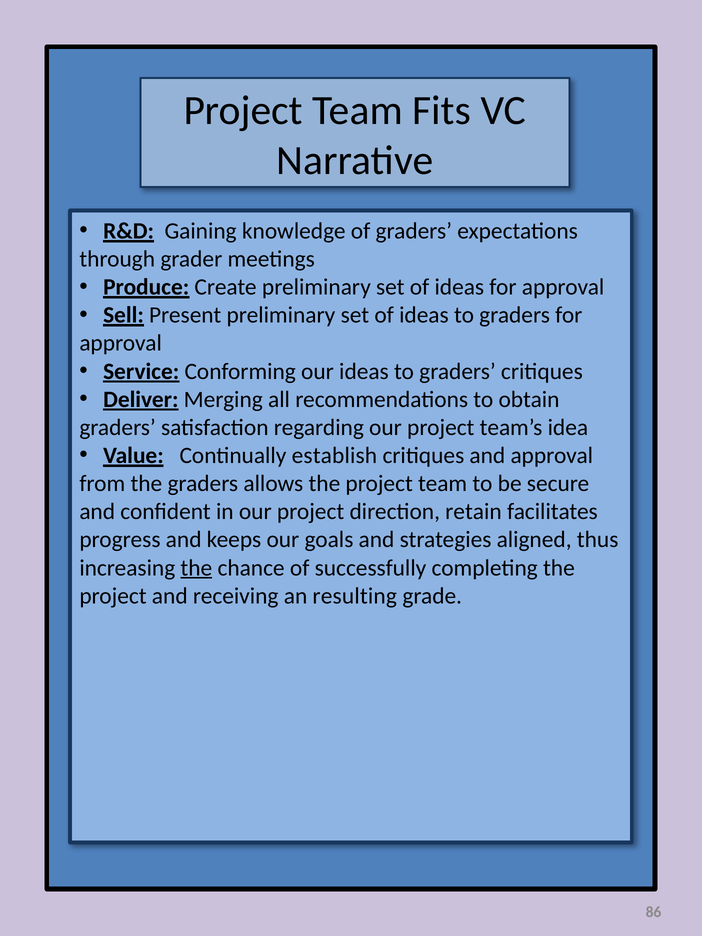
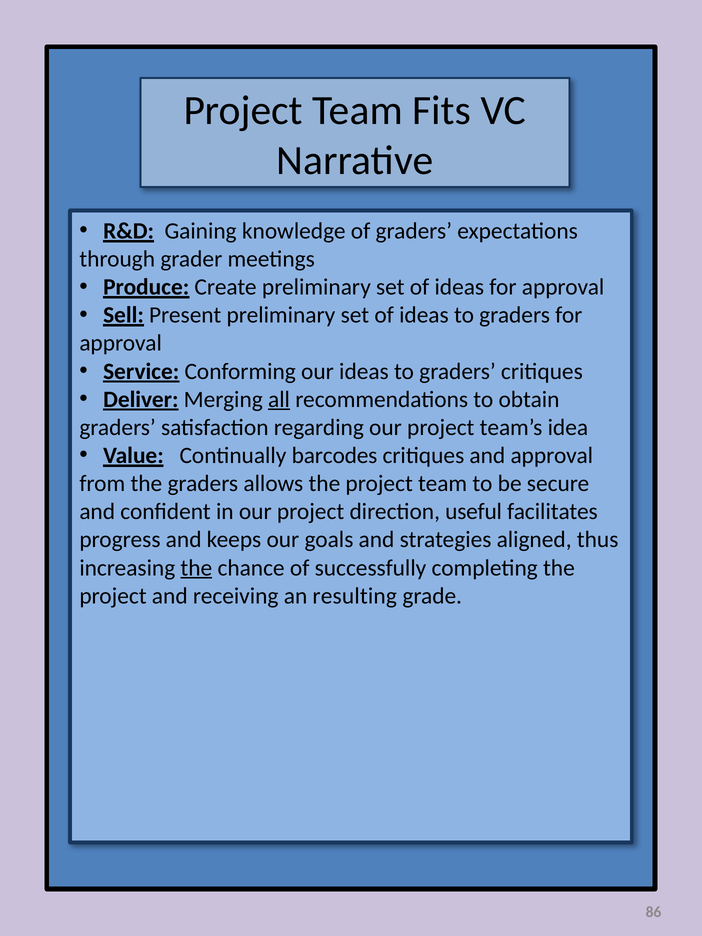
all underline: none -> present
establish: establish -> barcodes
retain: retain -> useful
